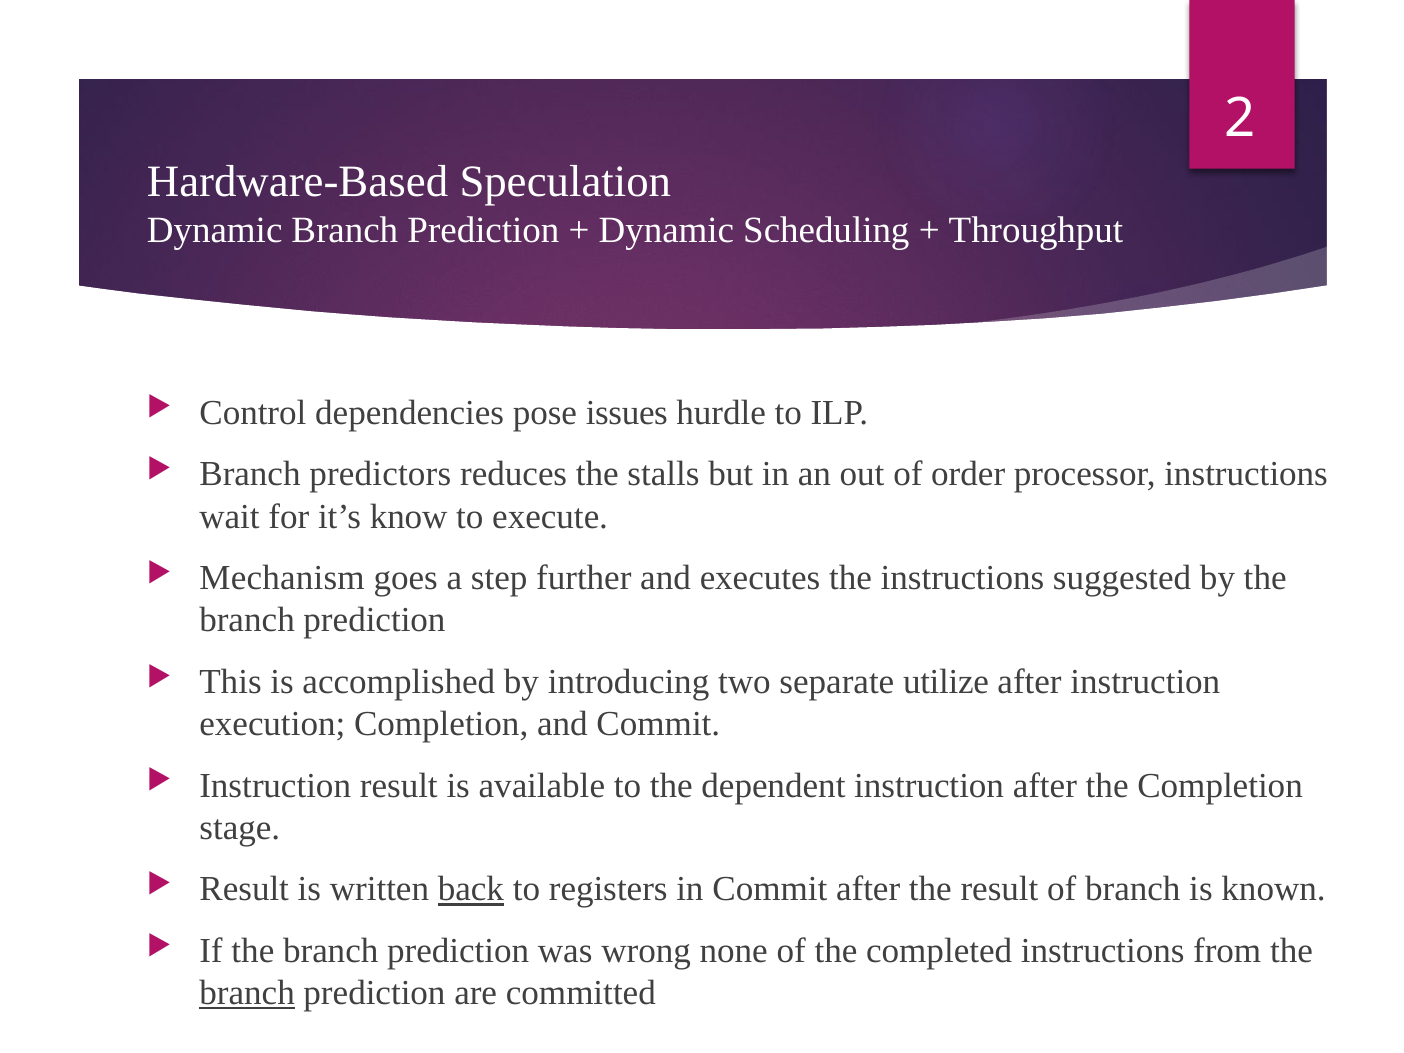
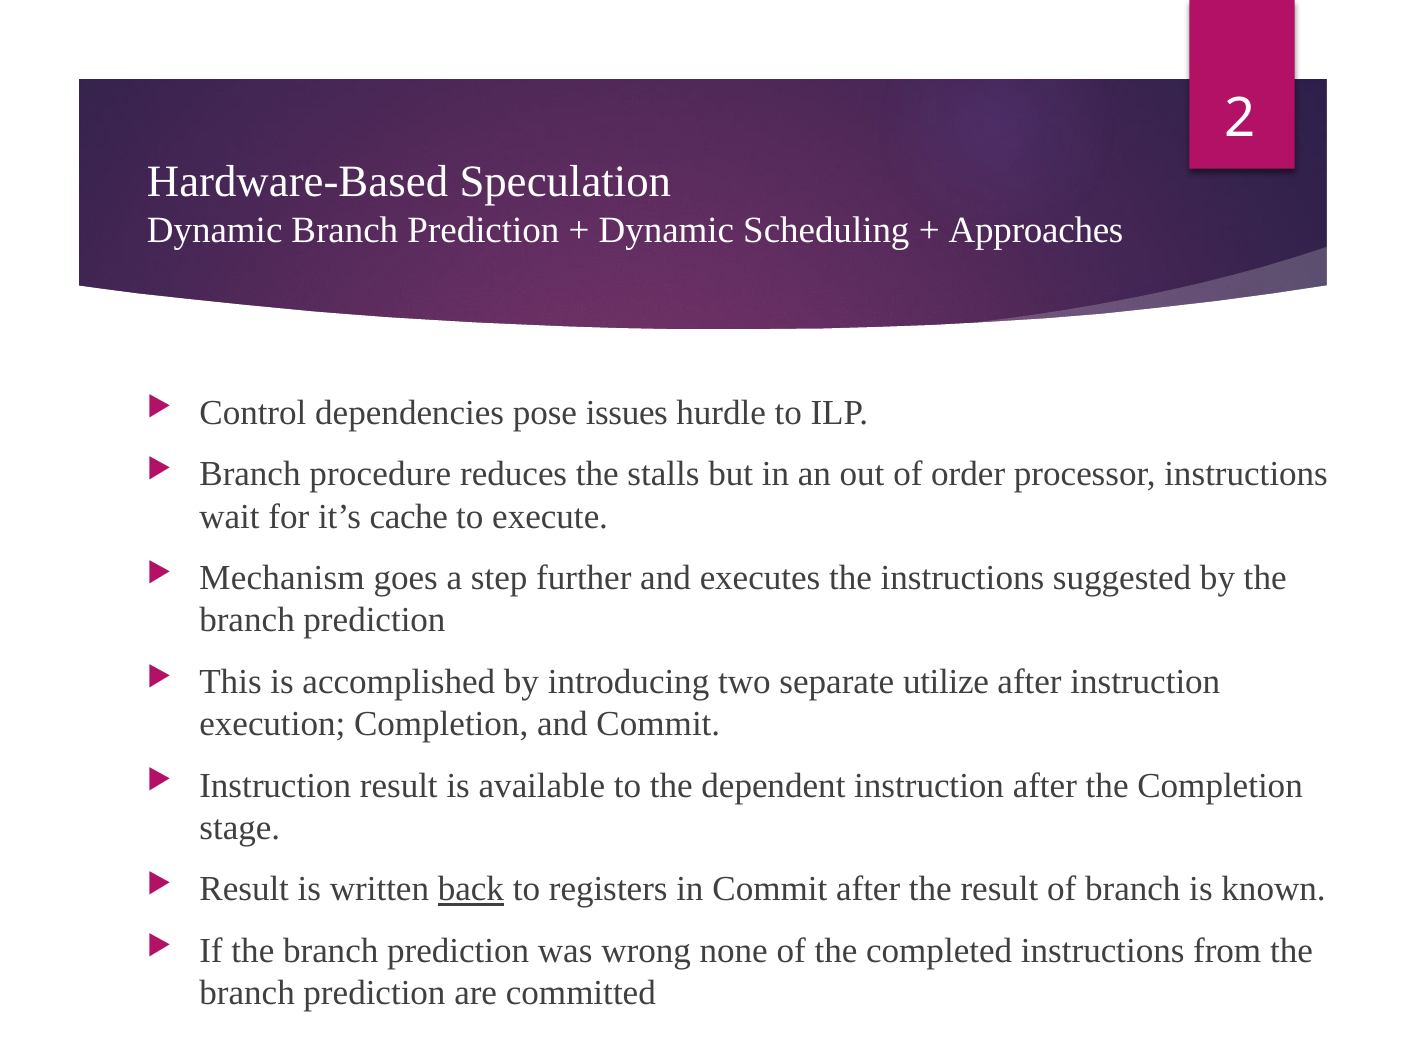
Throughput: Throughput -> Approaches
predictors: predictors -> procedure
know: know -> cache
branch at (247, 993) underline: present -> none
